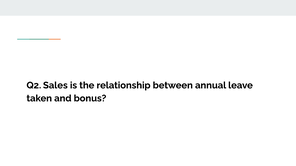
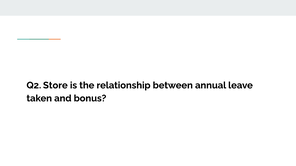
Sales: Sales -> Store
